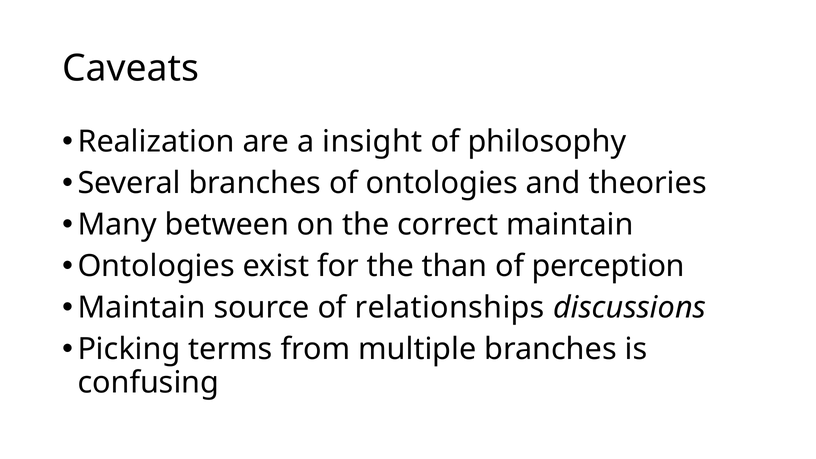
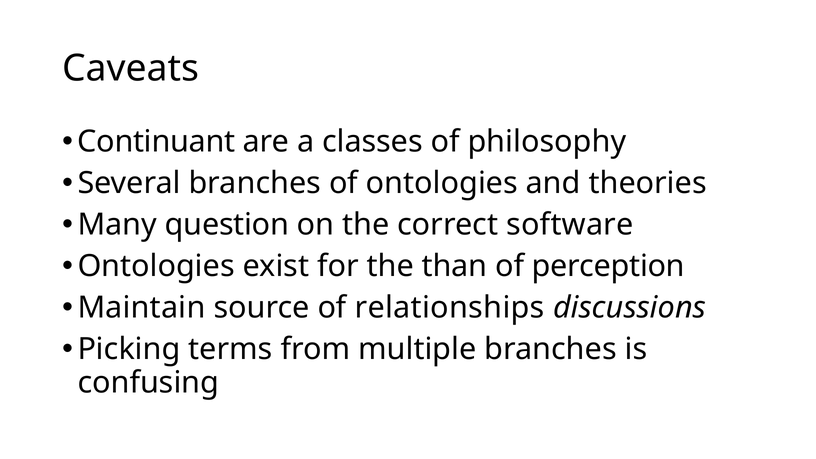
Realization: Realization -> Continuant
insight: insight -> classes
between: between -> question
correct maintain: maintain -> software
